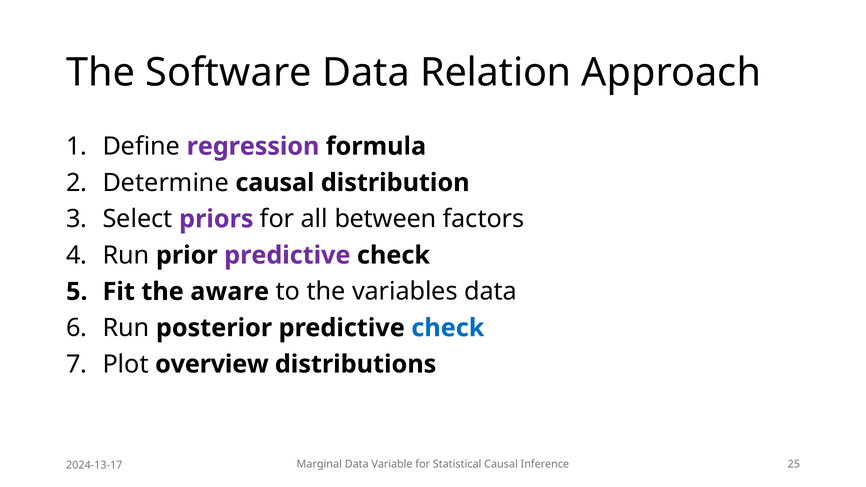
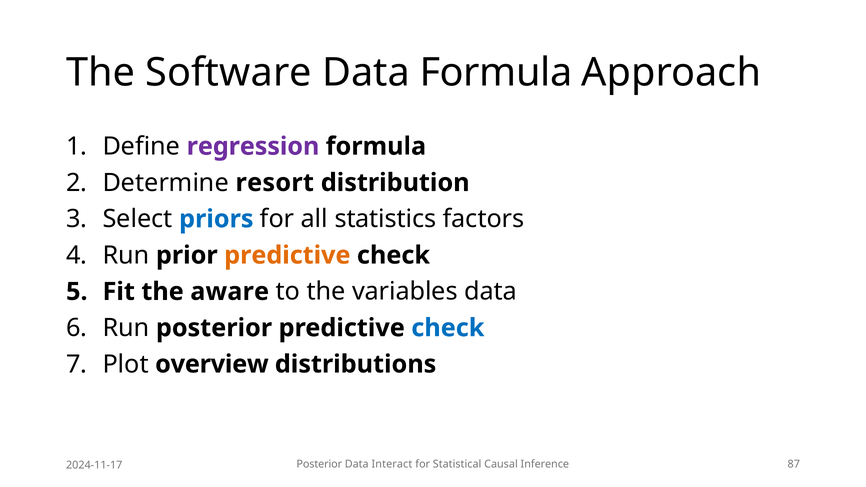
Data Relation: Relation -> Formula
Determine causal: causal -> resort
priors colour: purple -> blue
between: between -> statistics
predictive at (287, 255) colour: purple -> orange
Marginal at (319, 464): Marginal -> Posterior
Variable: Variable -> Interact
25: 25 -> 87
2024-13-17: 2024-13-17 -> 2024-11-17
